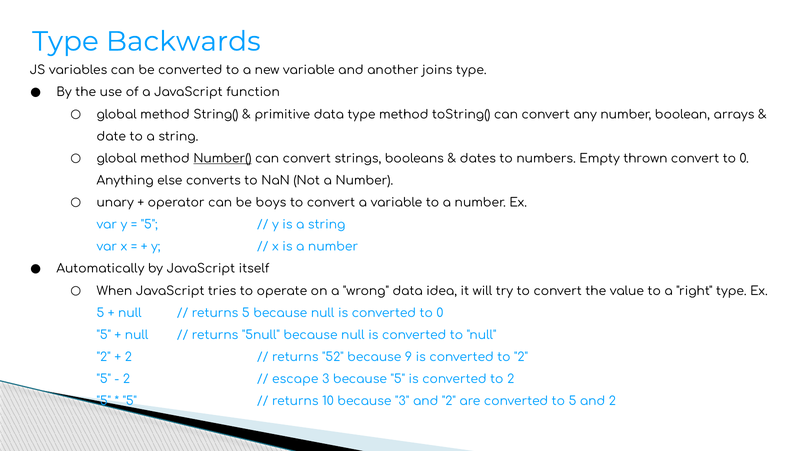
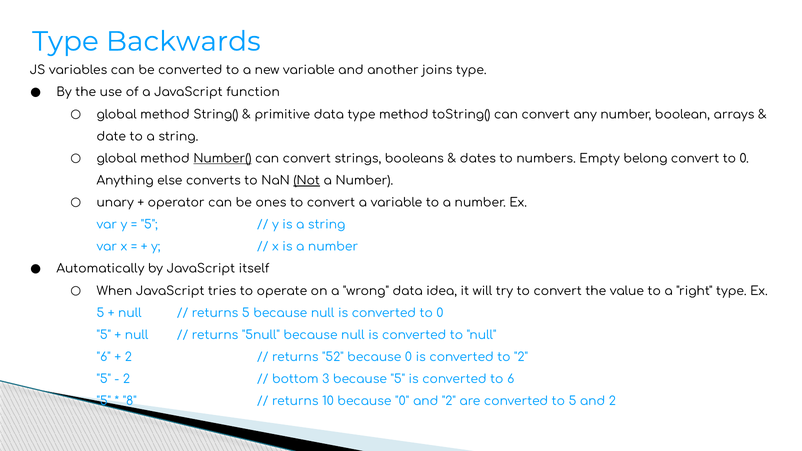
thrown: thrown -> belong
Not underline: none -> present
boys: boys -> ones
2 at (104, 357): 2 -> 6
52 because 9: 9 -> 0
escape: escape -> bottom
2 at (511, 379): 2 -> 6
5 at (130, 401): 5 -> 8
10 because 3: 3 -> 0
